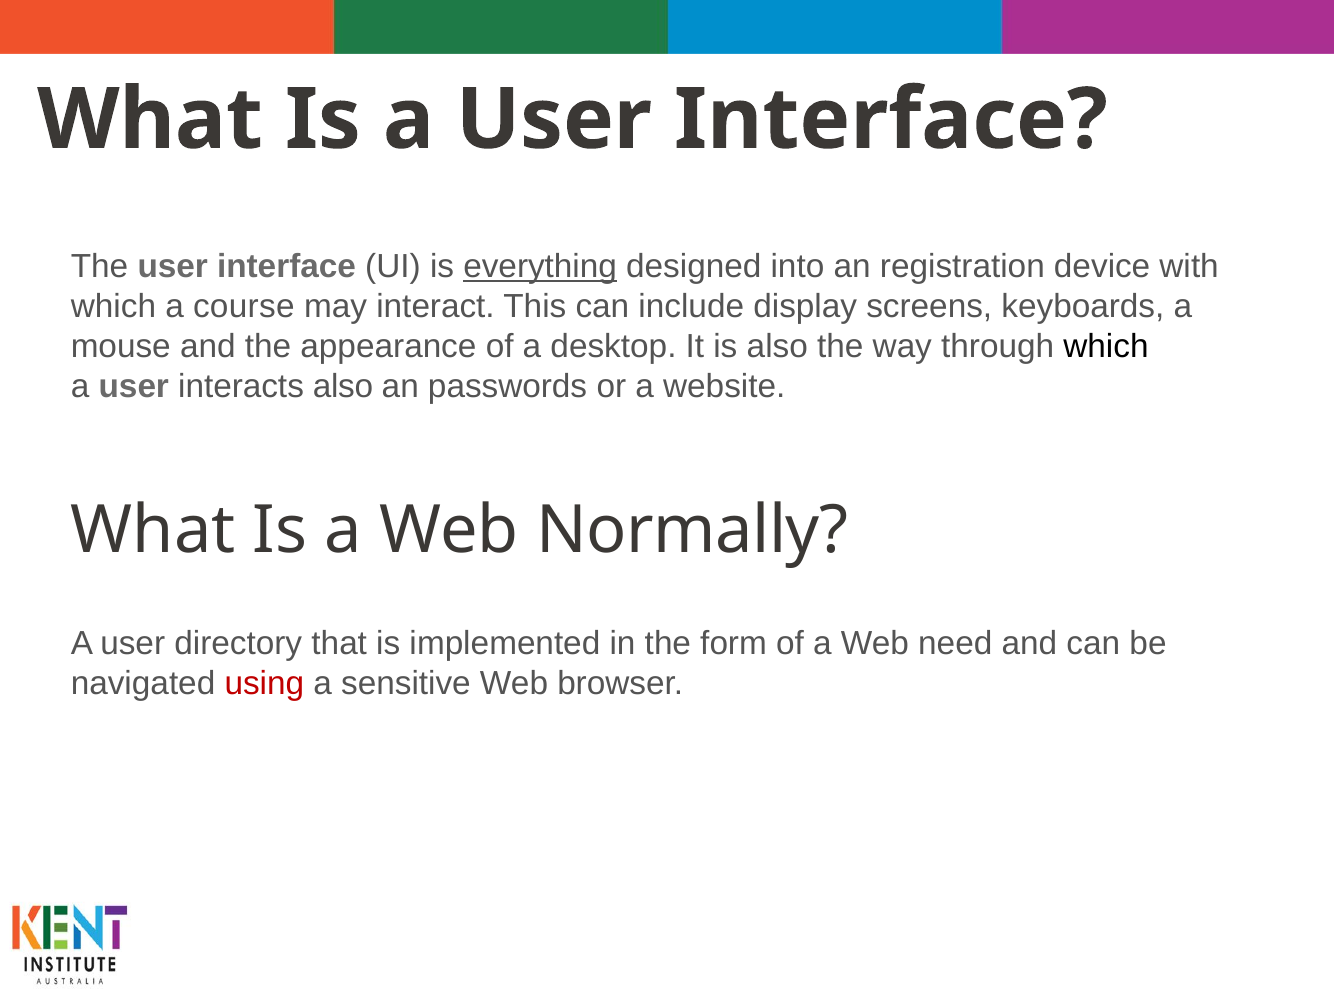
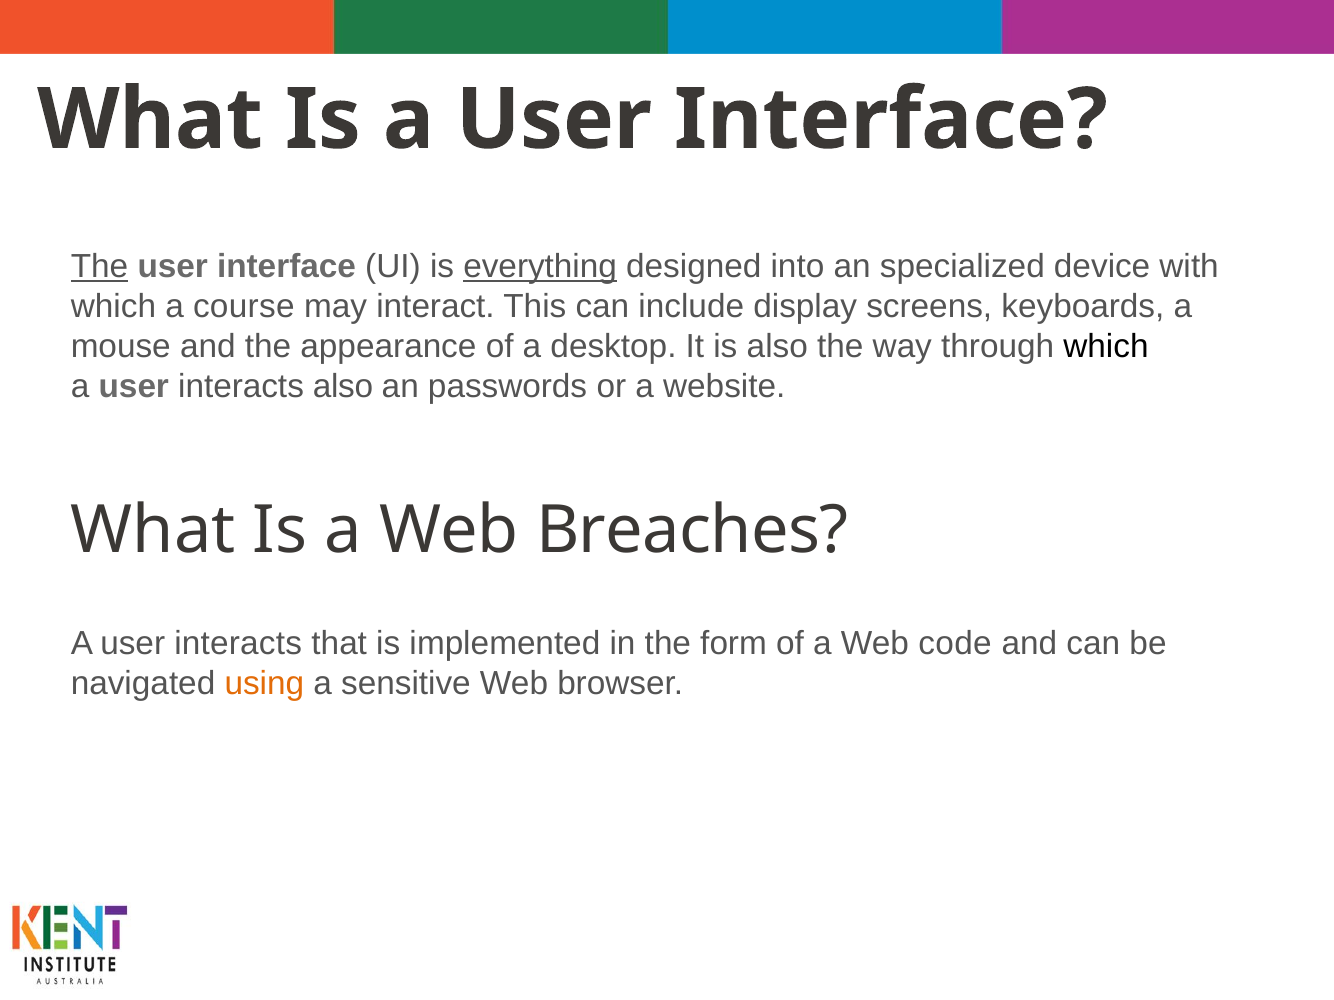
The at (100, 266) underline: none -> present
registration: registration -> specialized
Normally: Normally -> Breaches
directory at (238, 644): directory -> interacts
need: need -> code
using colour: red -> orange
